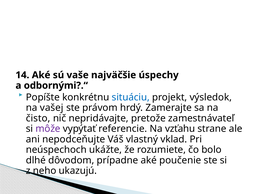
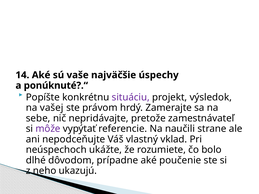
odbornými?.“: odbornými?.“ -> ponúknuté?.“
situáciu colour: blue -> purple
čisto: čisto -> sebe
vzťahu: vzťahu -> naučili
